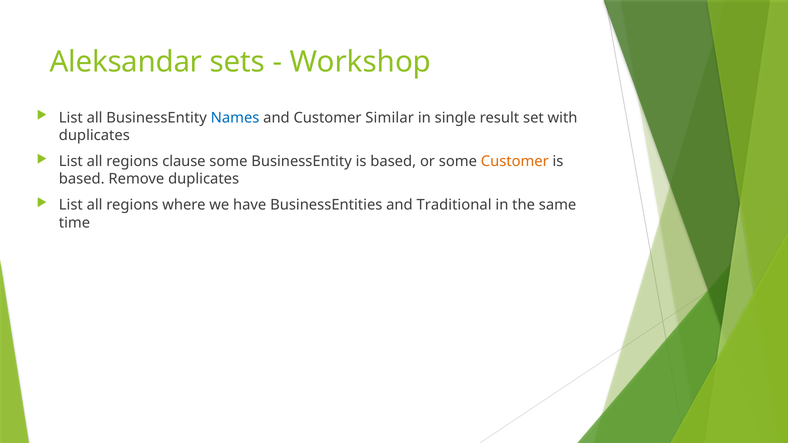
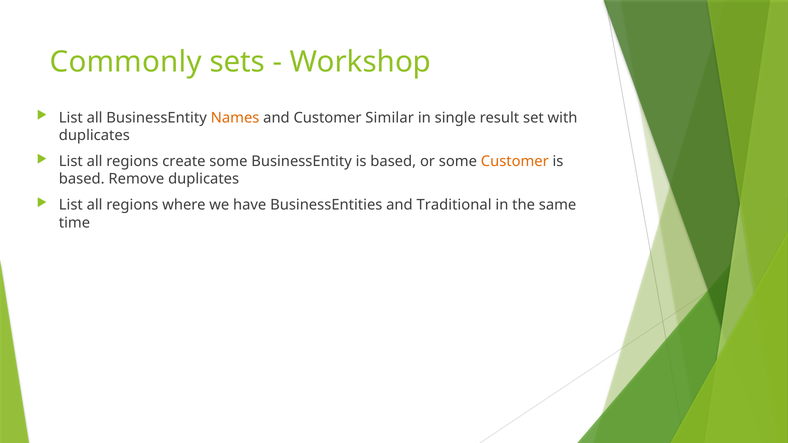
Aleksandar: Aleksandar -> Commonly
Names colour: blue -> orange
clause: clause -> create
